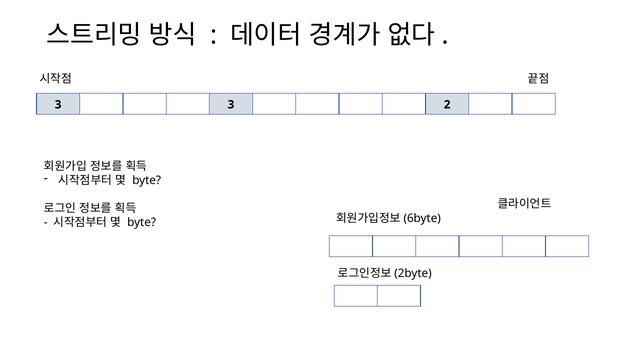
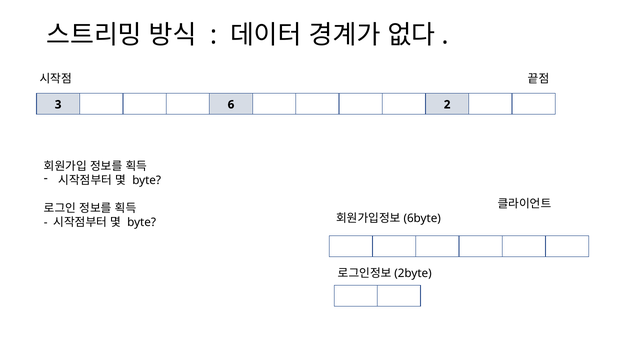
3 3: 3 -> 6
